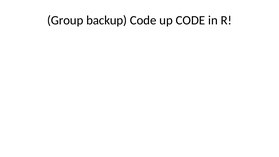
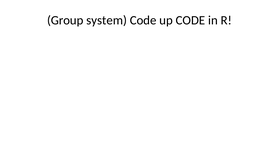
backup: backup -> system
